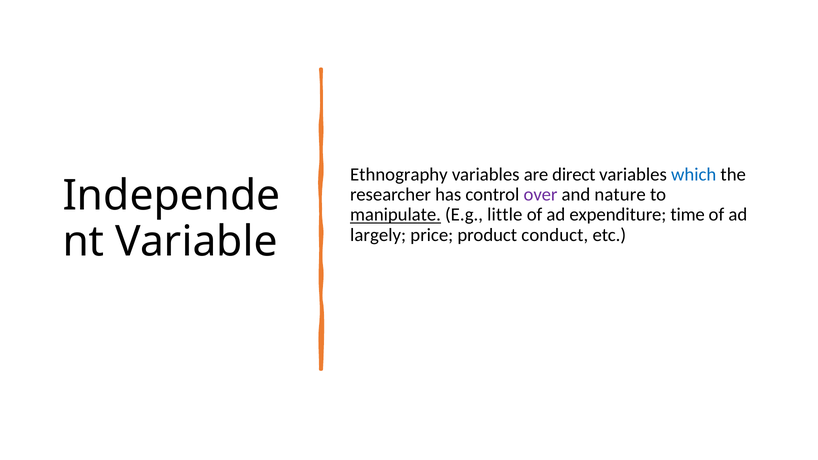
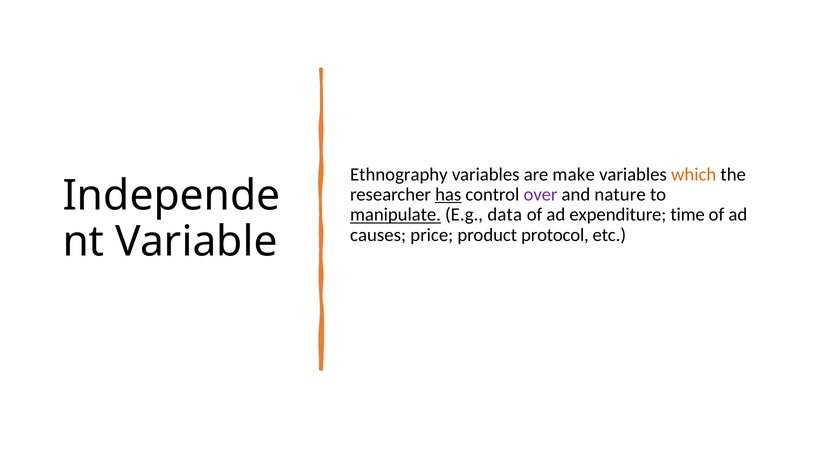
direct: direct -> make
which colour: blue -> orange
has underline: none -> present
little: little -> data
largely: largely -> causes
conduct: conduct -> protocol
